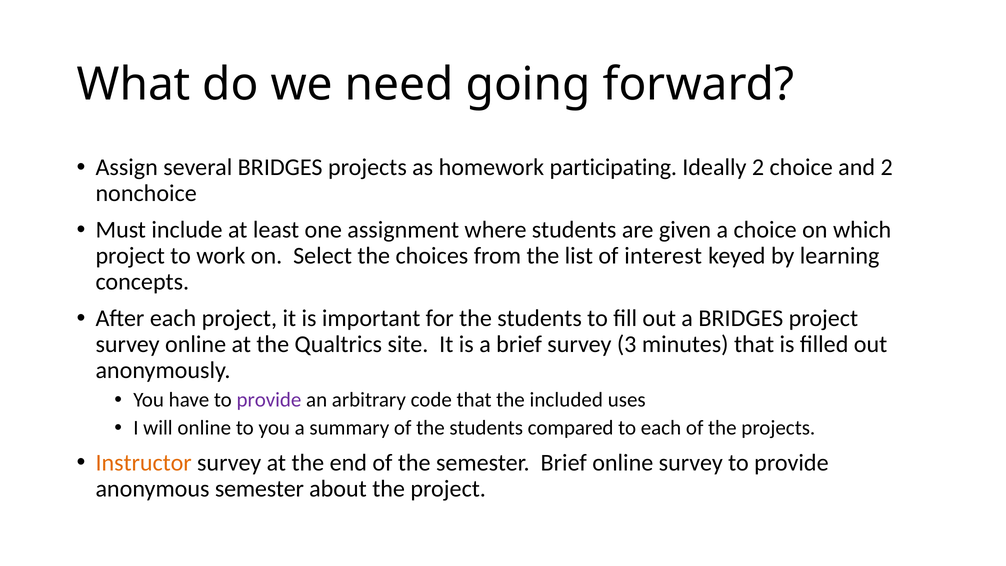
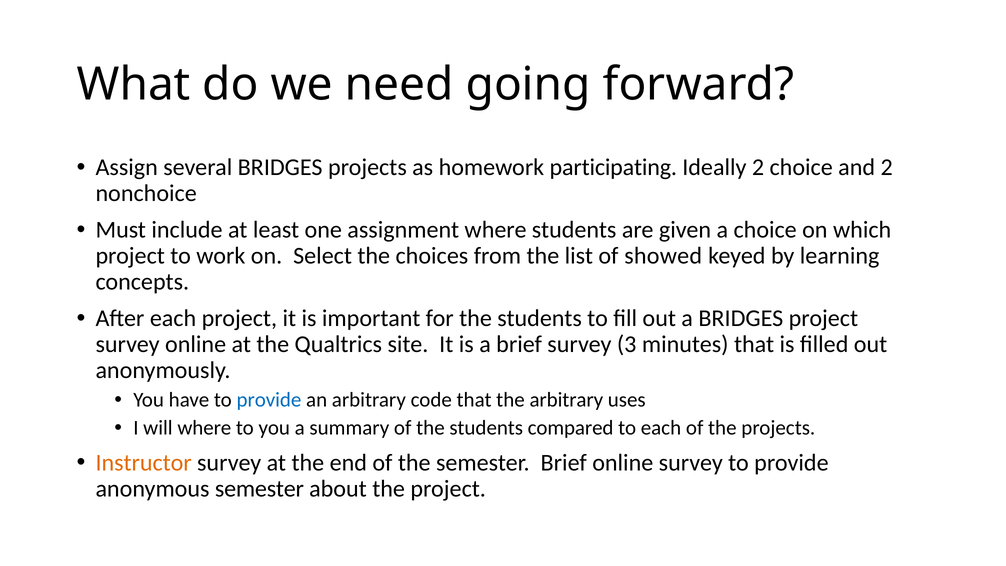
interest: interest -> showed
provide at (269, 400) colour: purple -> blue
the included: included -> arbitrary
will online: online -> where
